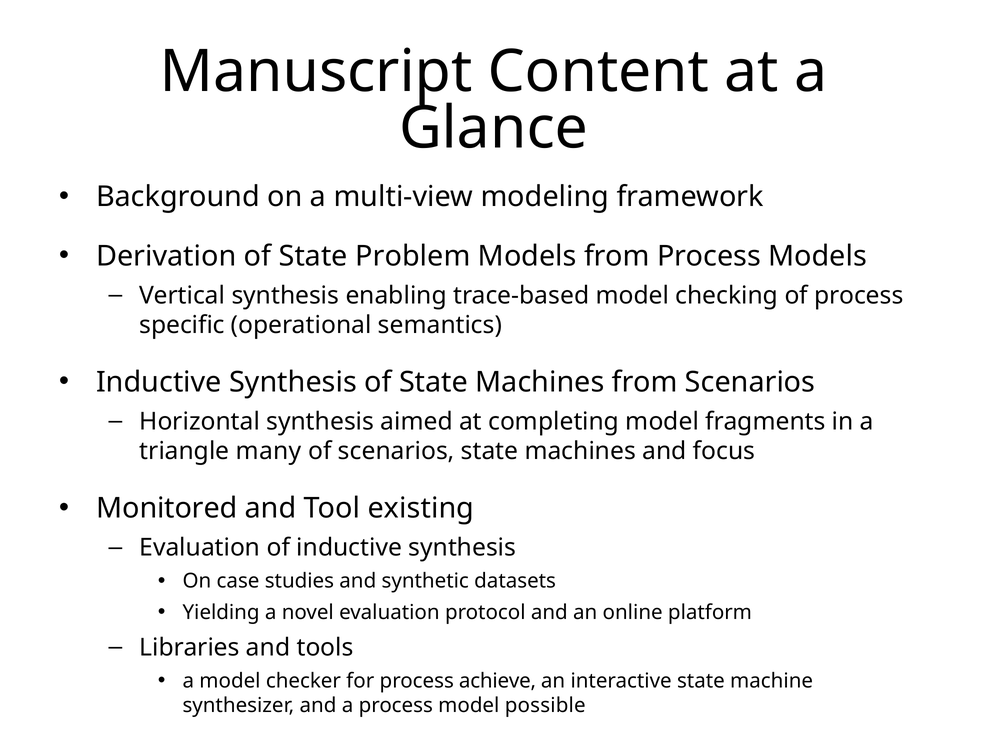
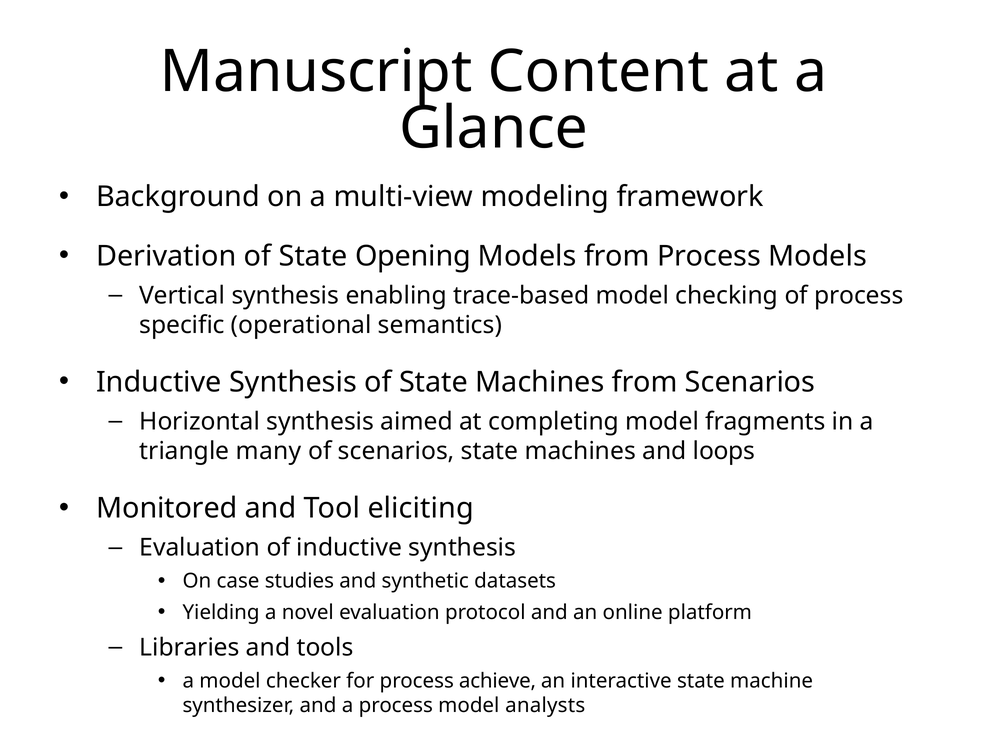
Problem: Problem -> Opening
focus: focus -> loops
existing: existing -> eliciting
possible: possible -> analysts
